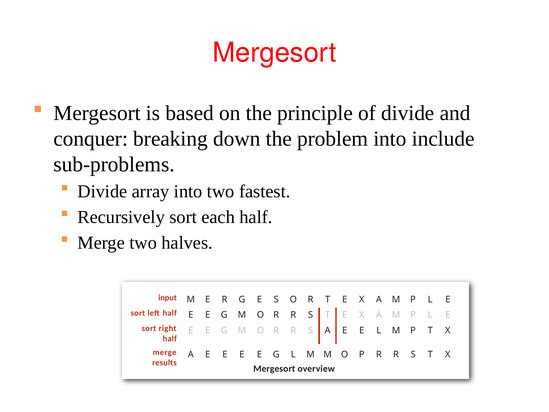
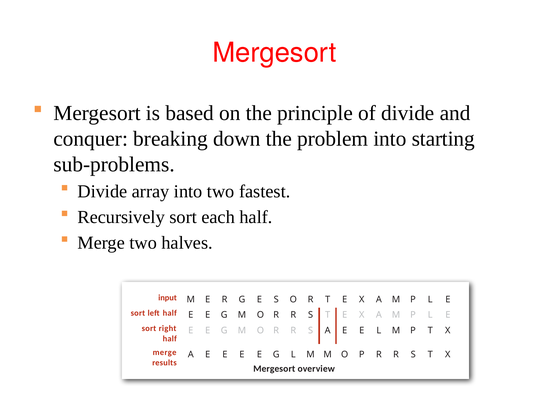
include: include -> starting
